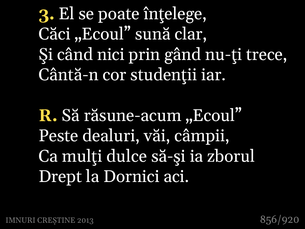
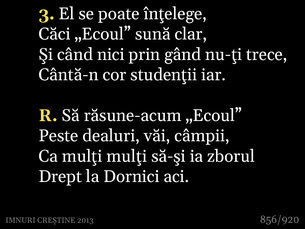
mulţi dulce: dulce -> mulţi
